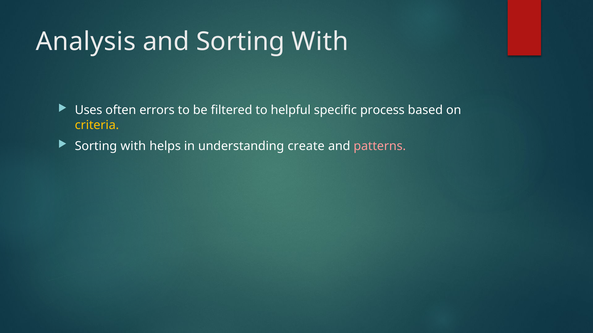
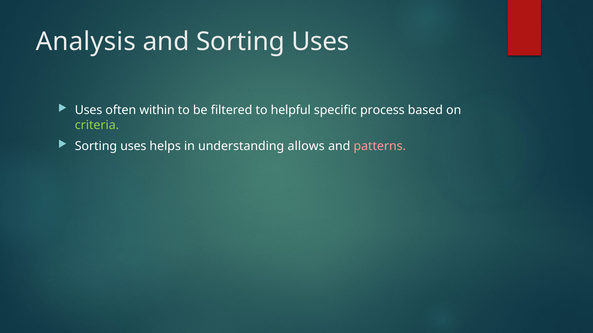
and Sorting With: With -> Uses
errors: errors -> within
criteria colour: yellow -> light green
with at (133, 146): with -> uses
create: create -> allows
